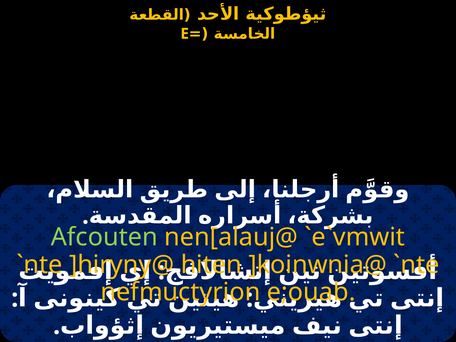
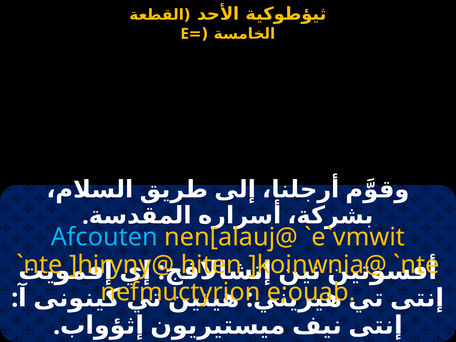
Afcouten colour: light green -> light blue
